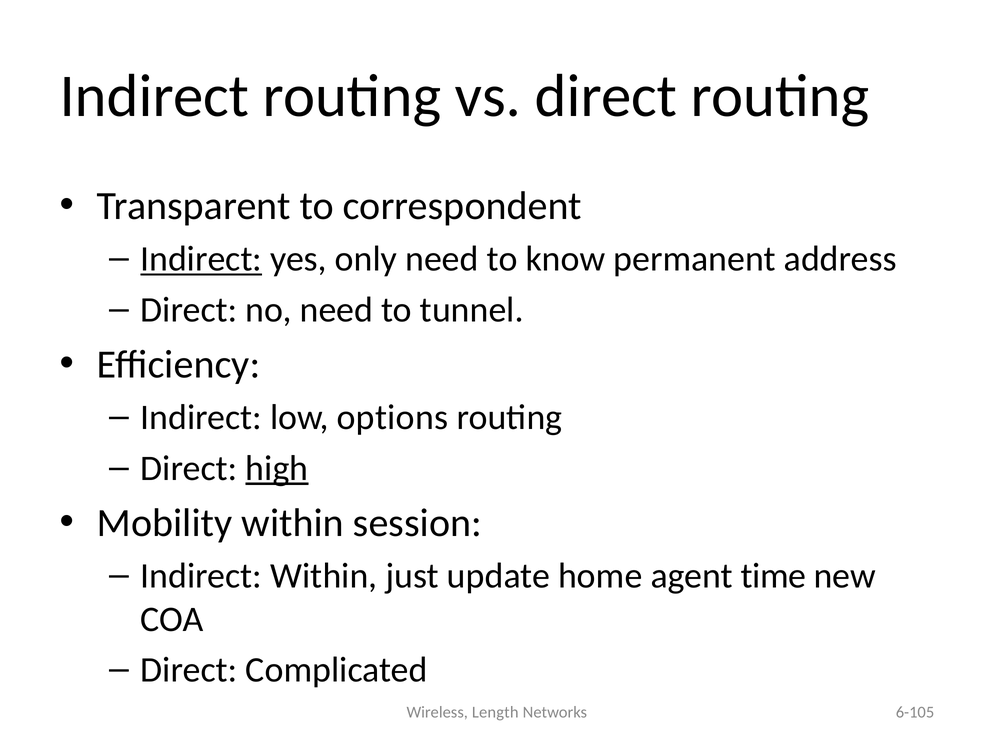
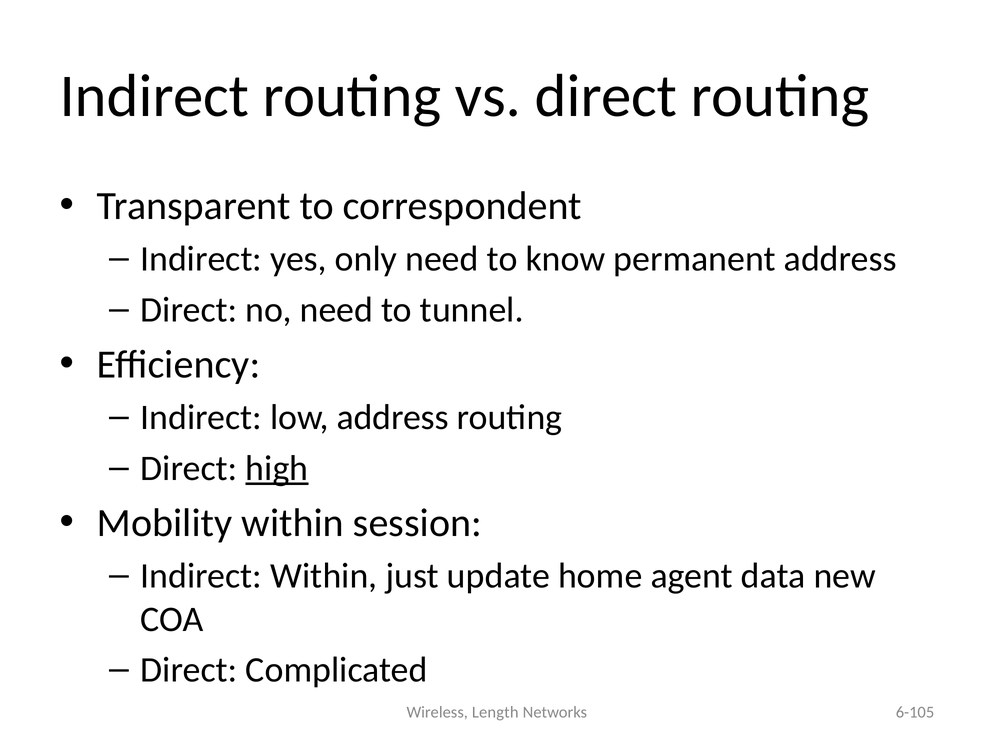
Indirect at (201, 259) underline: present -> none
low options: options -> address
time: time -> data
